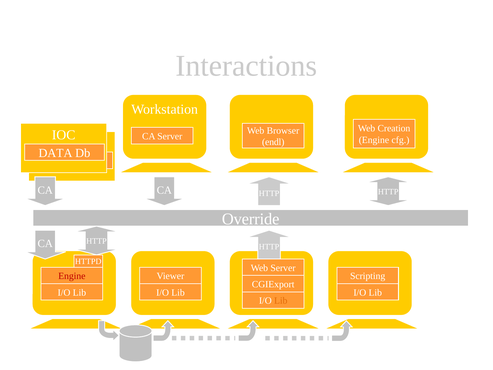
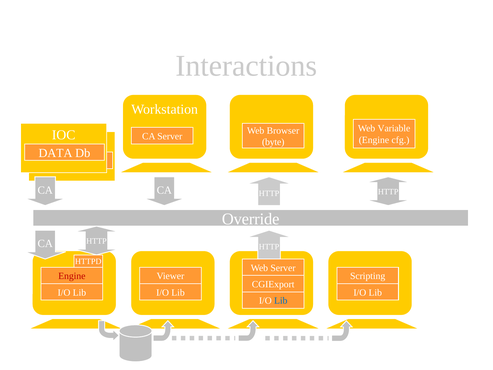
Creation: Creation -> Variable
endl: endl -> byte
Lib at (281, 301) colour: orange -> blue
